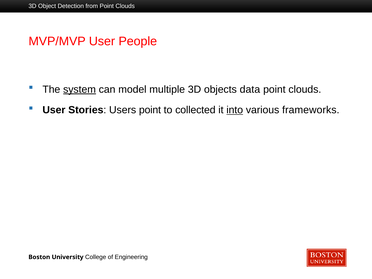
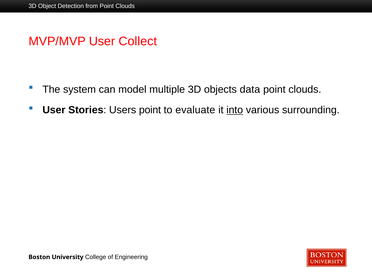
People: People -> Collect
system underline: present -> none
collected: collected -> evaluate
frameworks: frameworks -> surrounding
